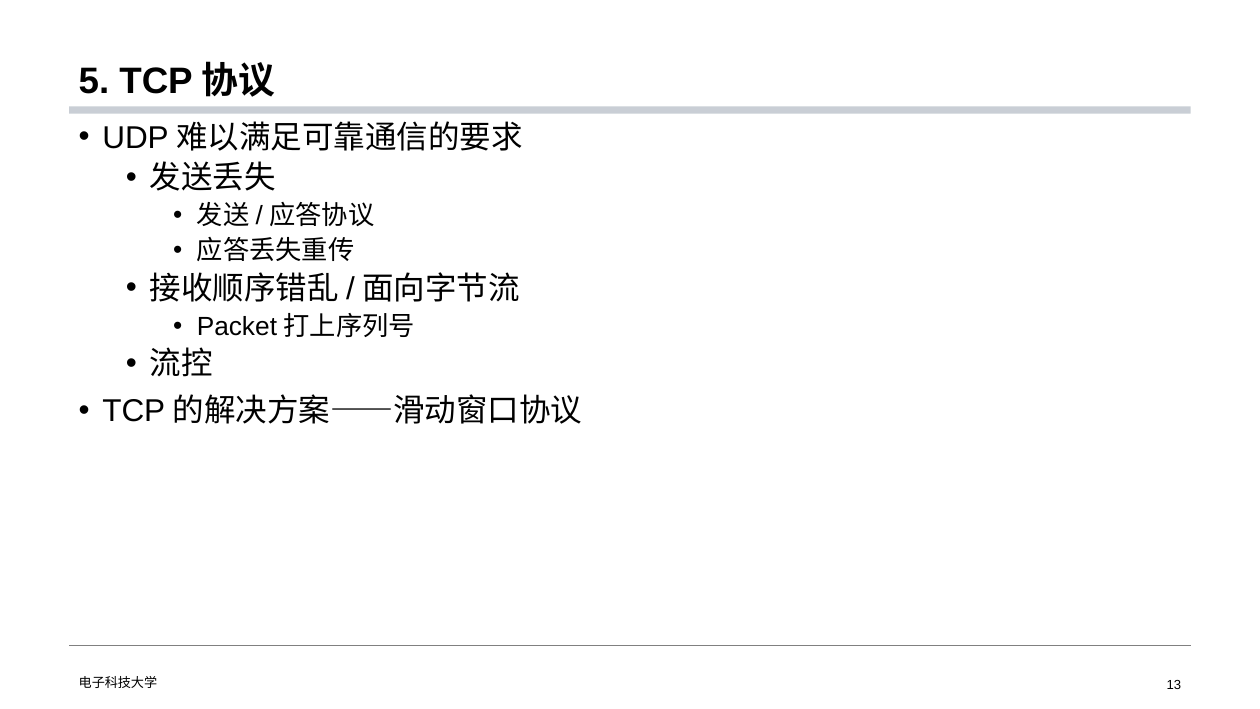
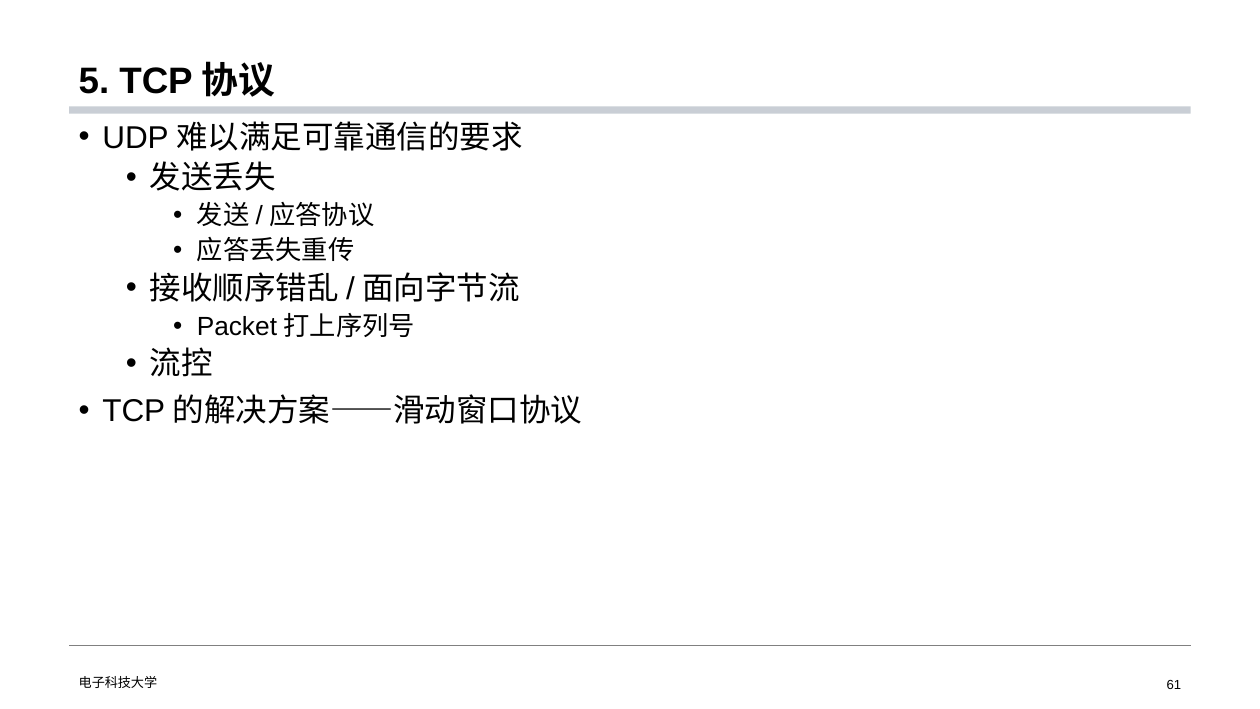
13: 13 -> 61
